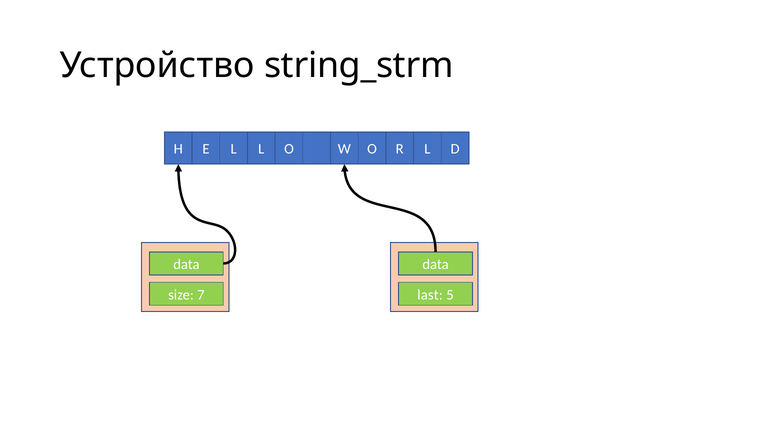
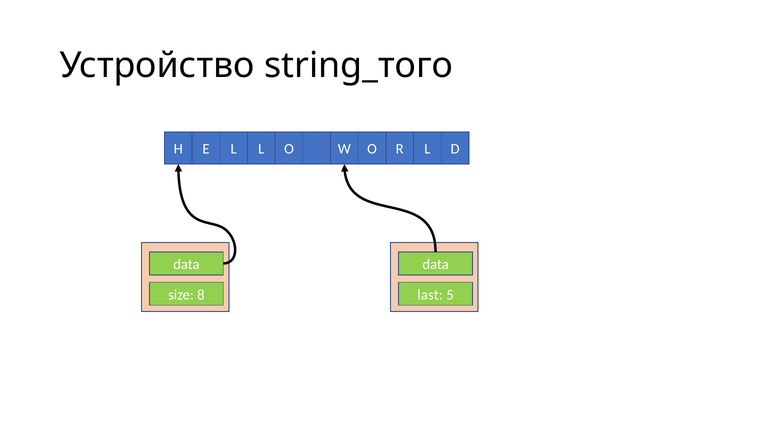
string_strm: string_strm -> string_того
7: 7 -> 8
